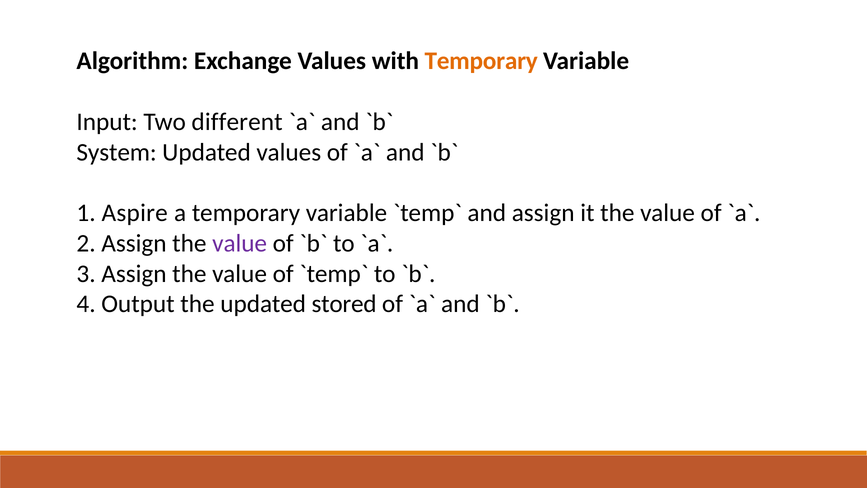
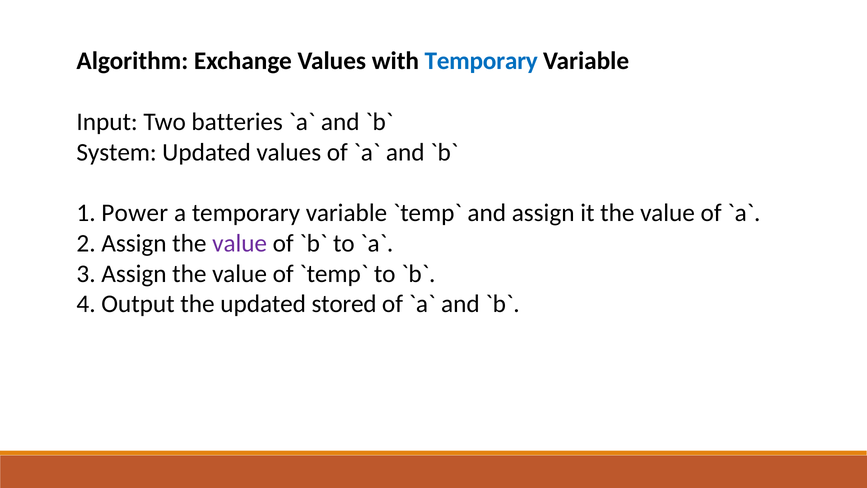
Temporary at (481, 61) colour: orange -> blue
different: different -> batteries
Aspire: Aspire -> Power
